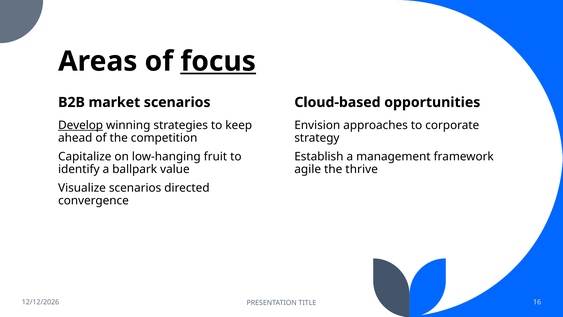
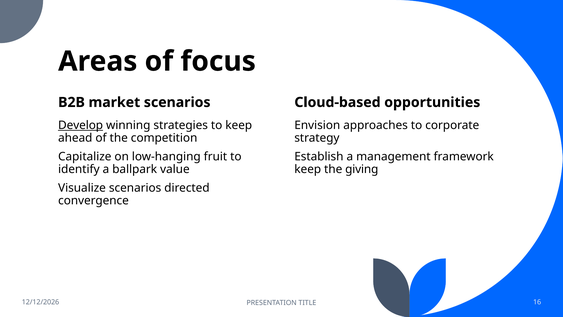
focus underline: present -> none
agile at (308, 169): agile -> keep
thrive: thrive -> giving
